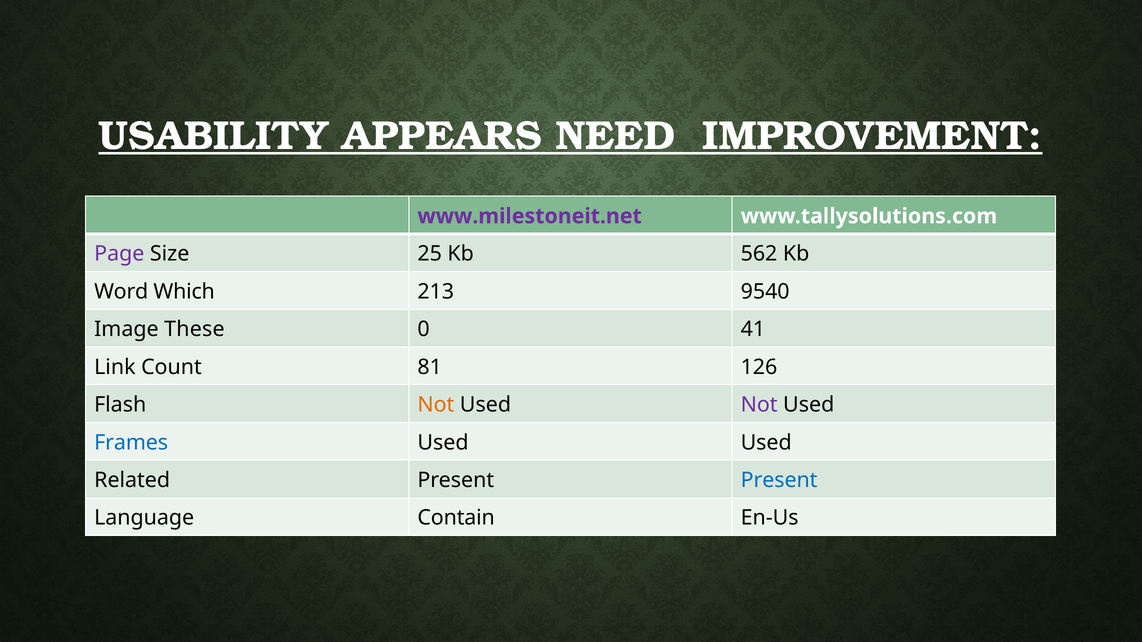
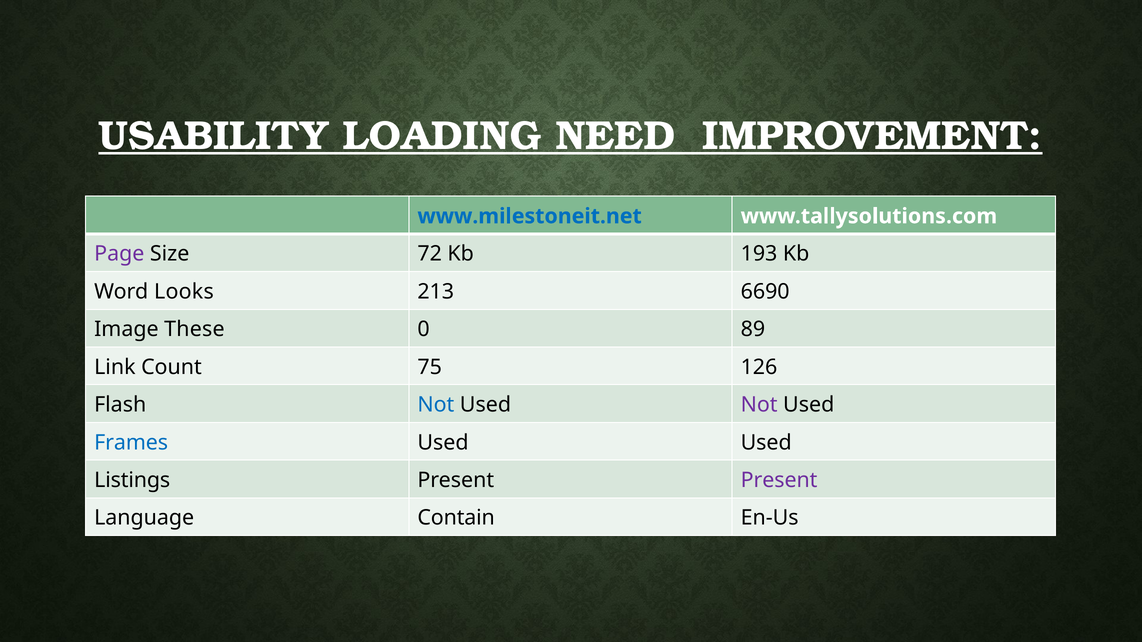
APPEARS: APPEARS -> LOADING
www.milestoneit.net colour: purple -> blue
25: 25 -> 72
562: 562 -> 193
Which: Which -> Looks
9540: 9540 -> 6690
41: 41 -> 89
81: 81 -> 75
Not at (436, 405) colour: orange -> blue
Related: Related -> Listings
Present at (779, 480) colour: blue -> purple
